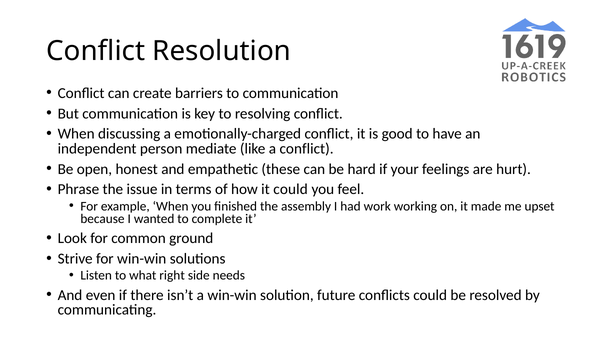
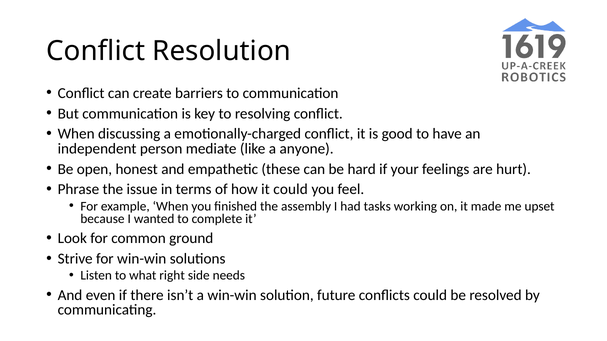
a conflict: conflict -> anyone
work: work -> tasks
